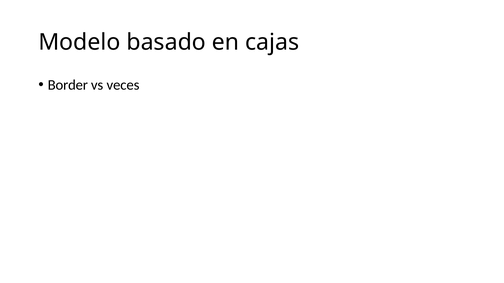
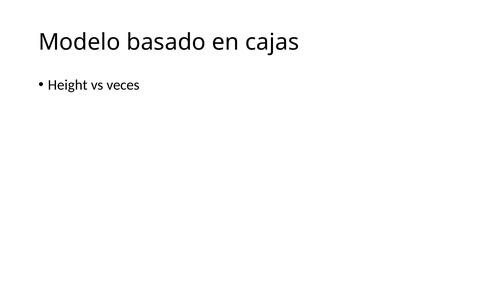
Border: Border -> Height
